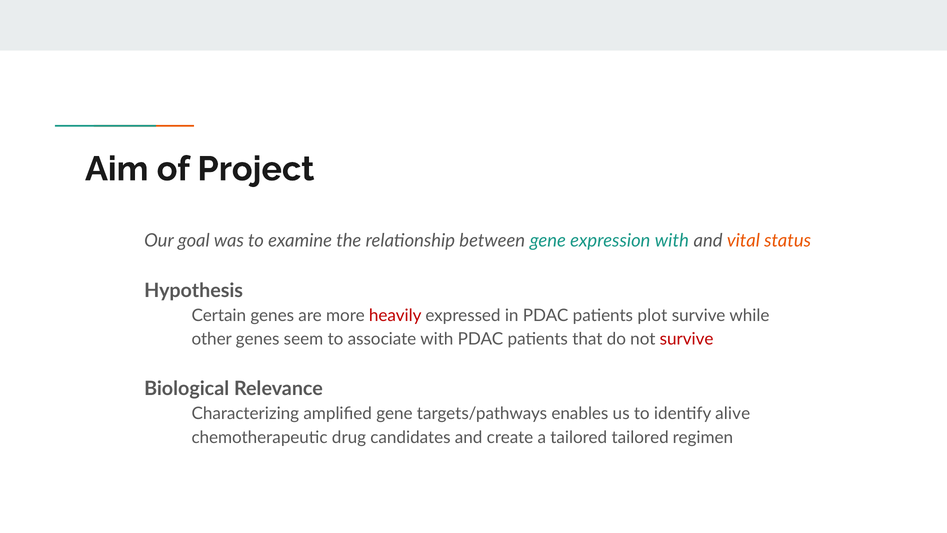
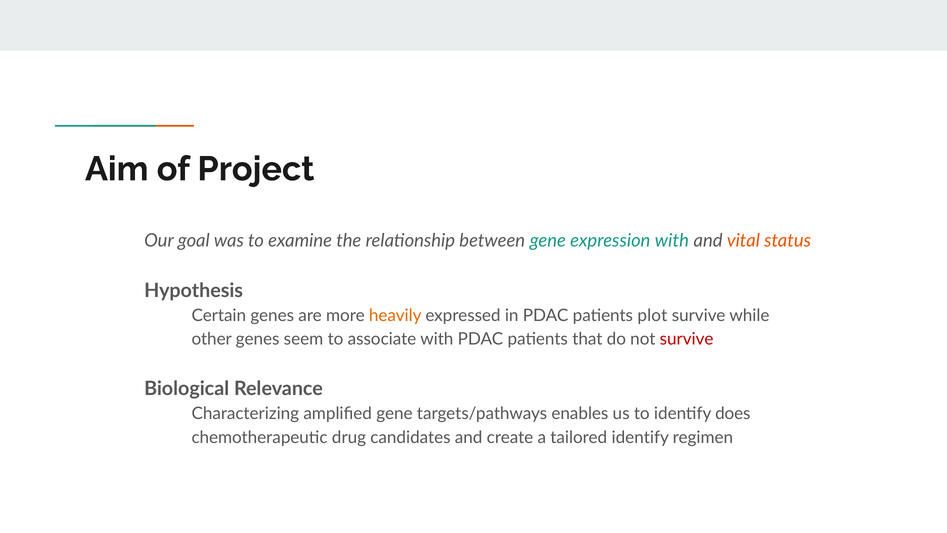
heavily colour: red -> orange
alive: alive -> does
tailored tailored: tailored -> identify
